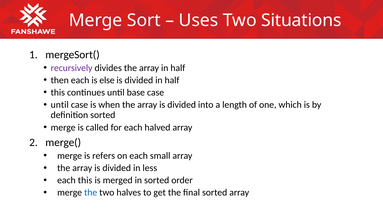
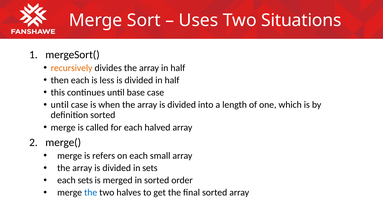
recursively colour: purple -> orange
else: else -> less
in less: less -> sets
each this: this -> sets
